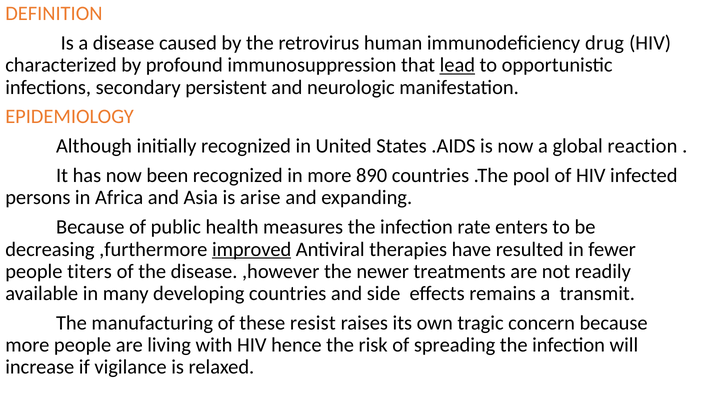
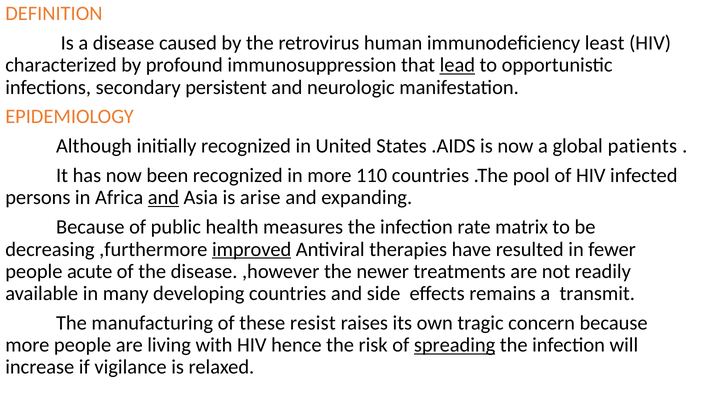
drug: drug -> least
reaction: reaction -> patients
890: 890 -> 110
and at (163, 198) underline: none -> present
enters: enters -> matrix
titers: titers -> acute
spreading underline: none -> present
